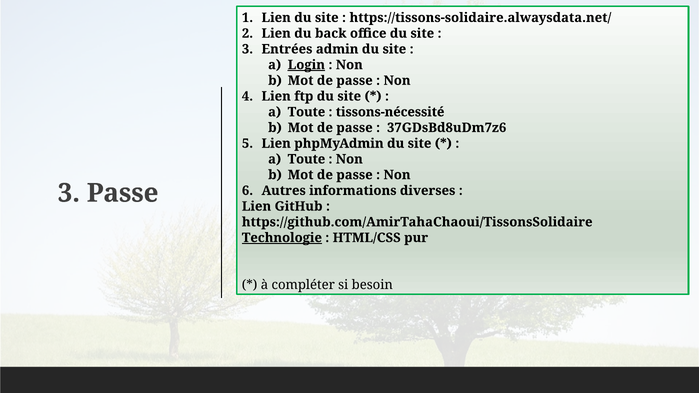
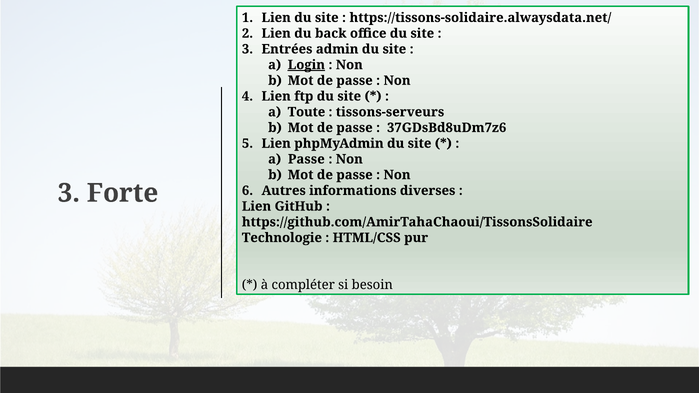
tissons-nécessité: tissons-nécessité -> tissons-serveurs
Toute at (306, 159): Toute -> Passe
3 Passe: Passe -> Forte
Technologie underline: present -> none
